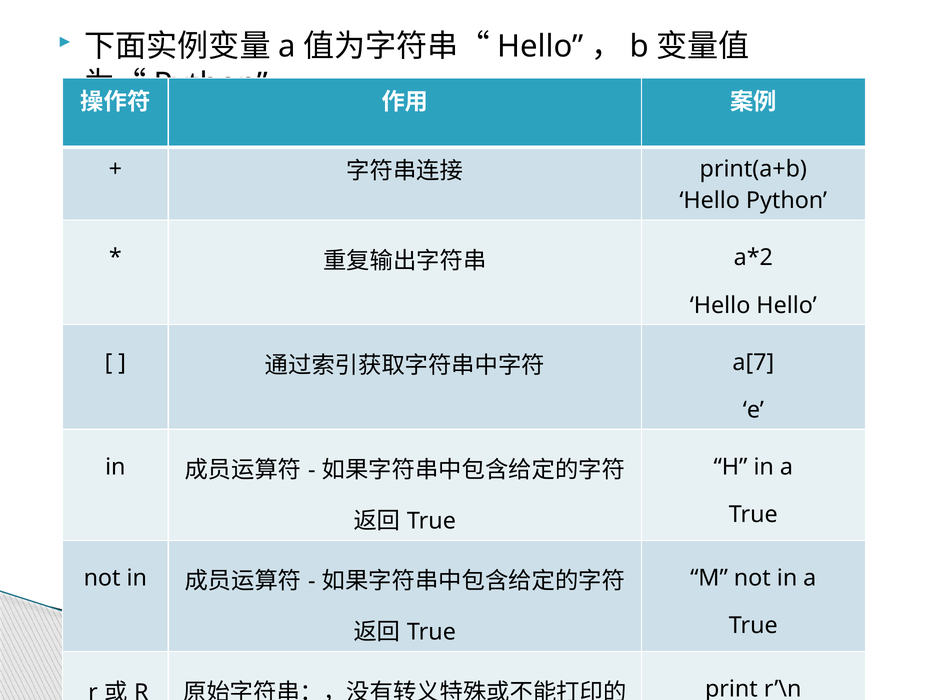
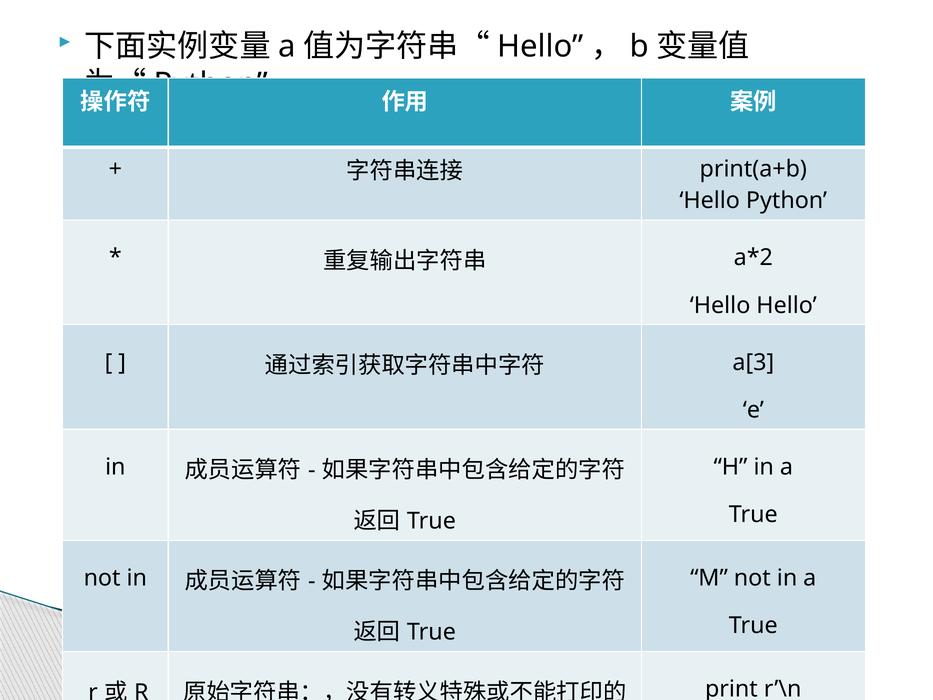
a[7: a[7 -> a[3
